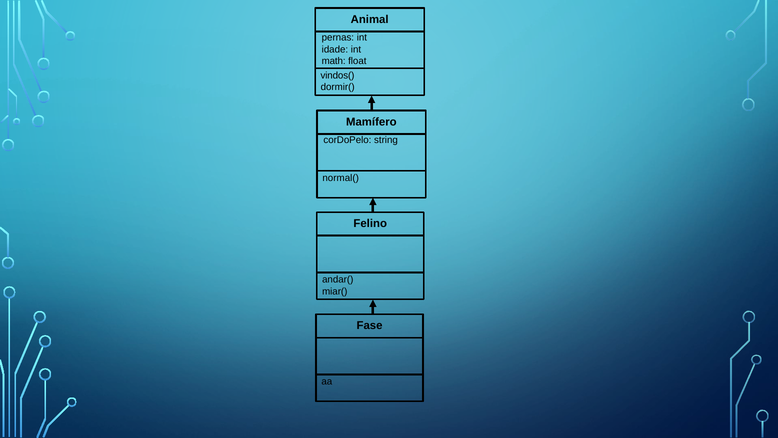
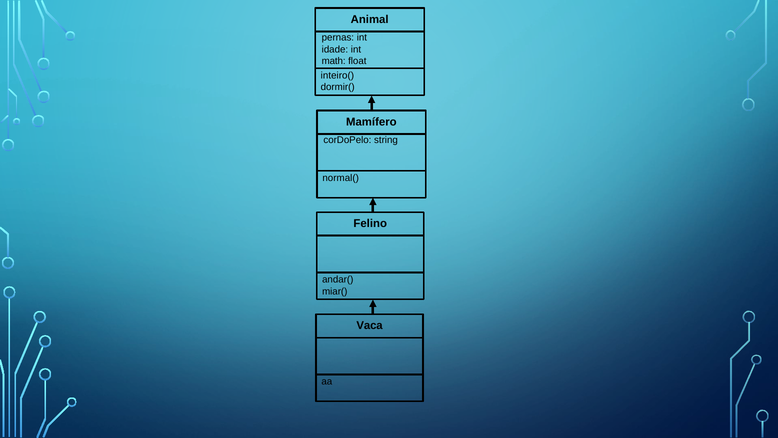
vindos(: vindos( -> inteiro(
Fase: Fase -> Vaca
